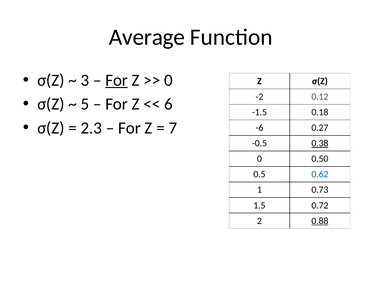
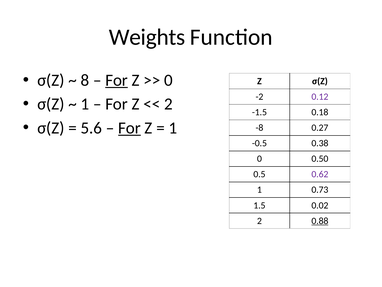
Average: Average -> Weights
3: 3 -> 8
5 at (85, 104): 5 -> 1
6 at (168, 104): 6 -> 2
2.3: 2.3 -> 5.6
For at (129, 128) underline: none -> present
7 at (173, 128): 7 -> 1
-6: -6 -> -8
0.38 underline: present -> none
0.62 colour: blue -> purple
0.72: 0.72 -> 0.02
